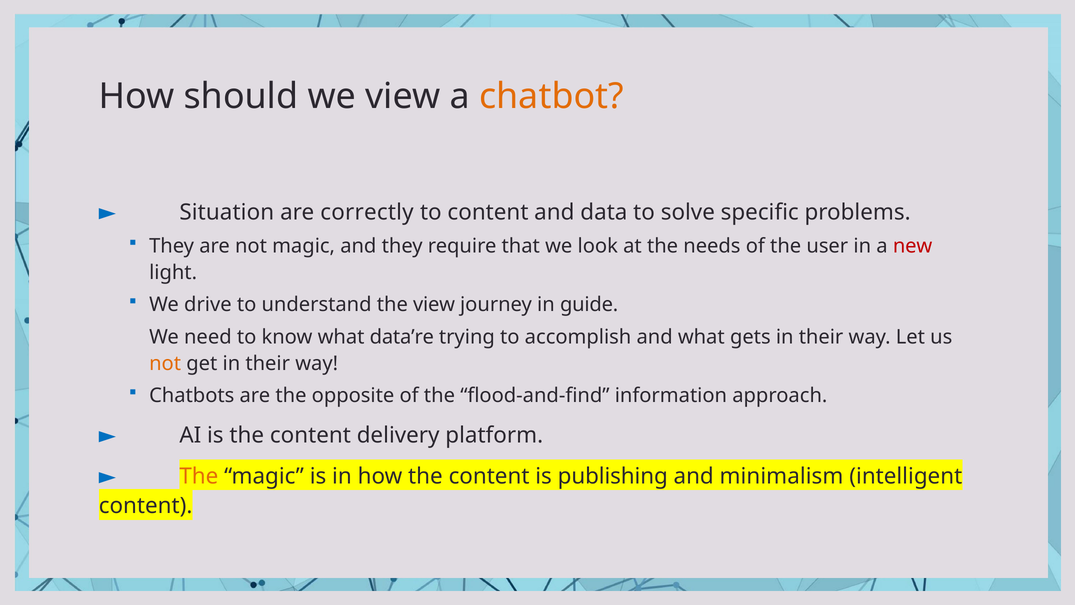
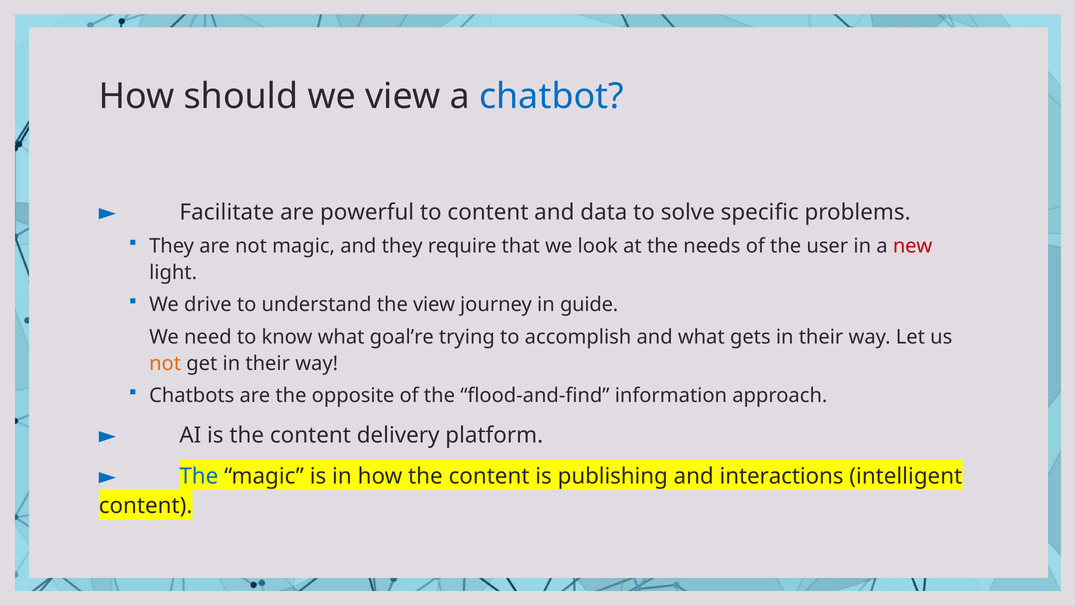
chatbot colour: orange -> blue
Situation: Situation -> Facilitate
correctly: correctly -> powerful
data’re: data’re -> goal’re
The at (199, 476) colour: orange -> blue
minimalism: minimalism -> interactions
